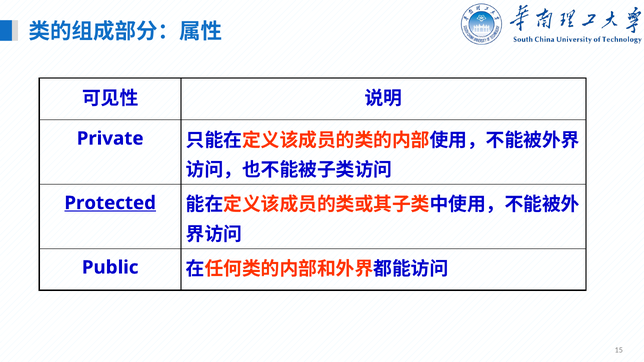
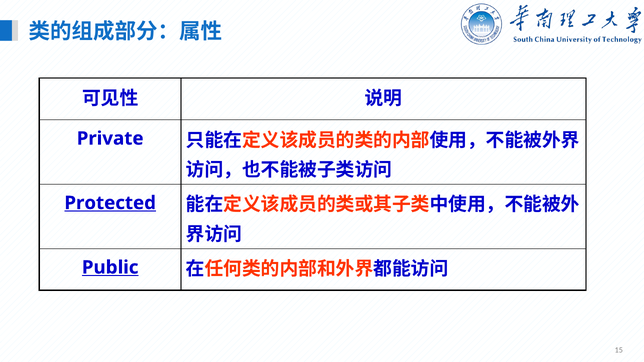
Public underline: none -> present
